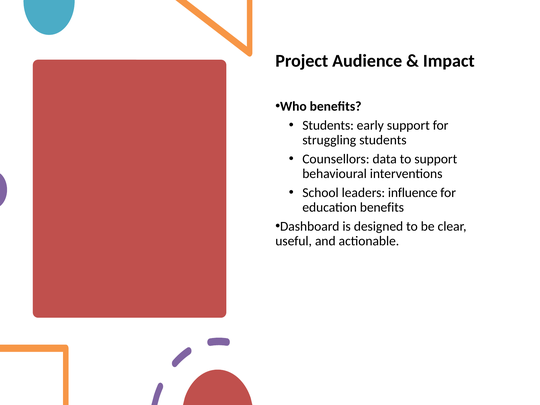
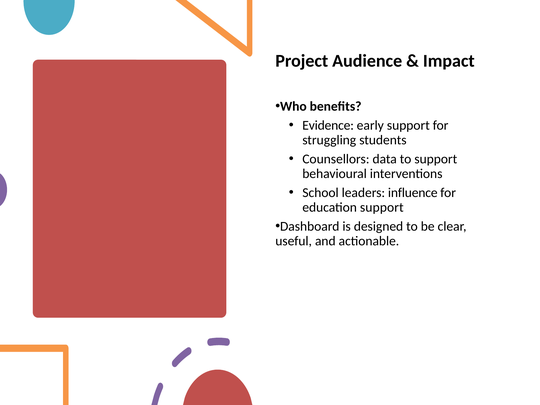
Students at (328, 125): Students -> Evidence
education benefits: benefits -> support
